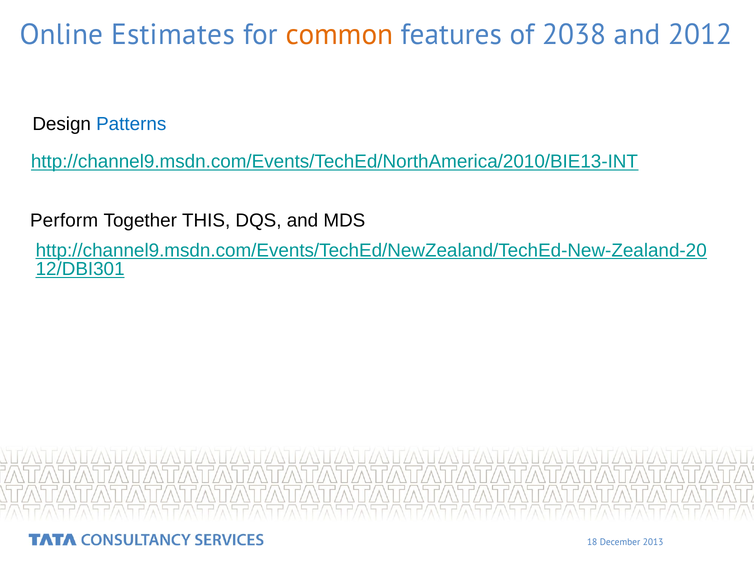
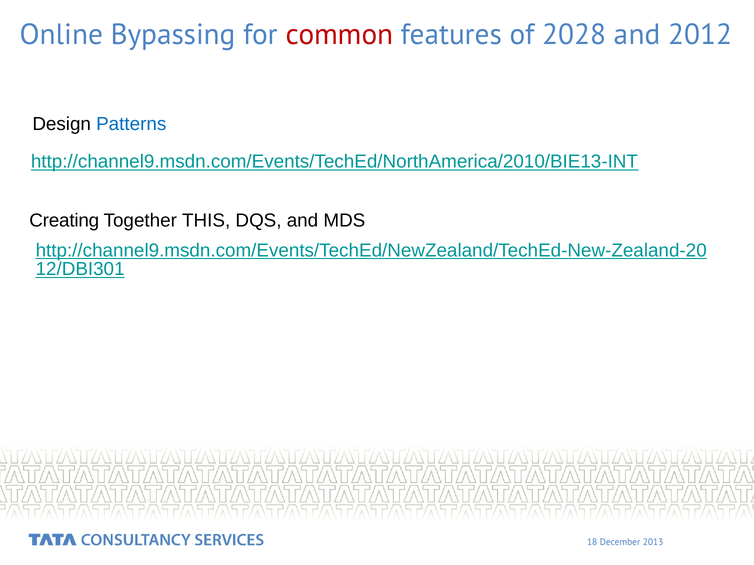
Estimates: Estimates -> Bypassing
common colour: orange -> red
2038: 2038 -> 2028
Perform: Perform -> Creating
